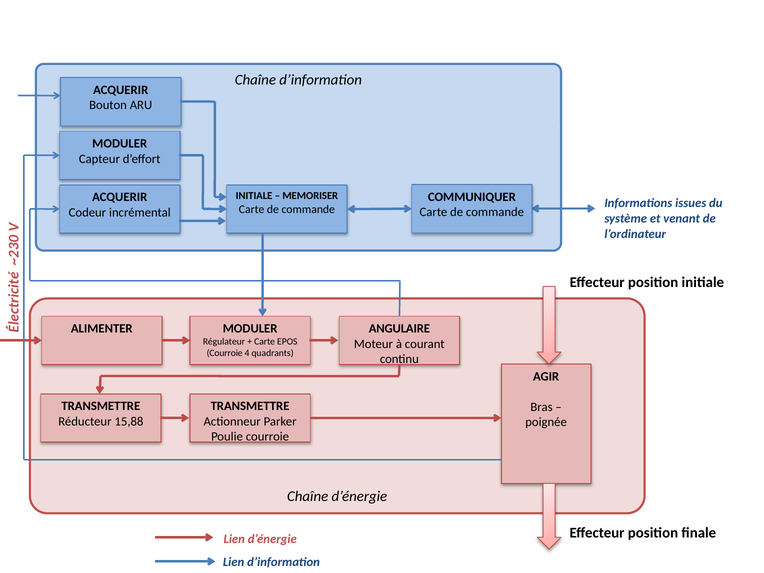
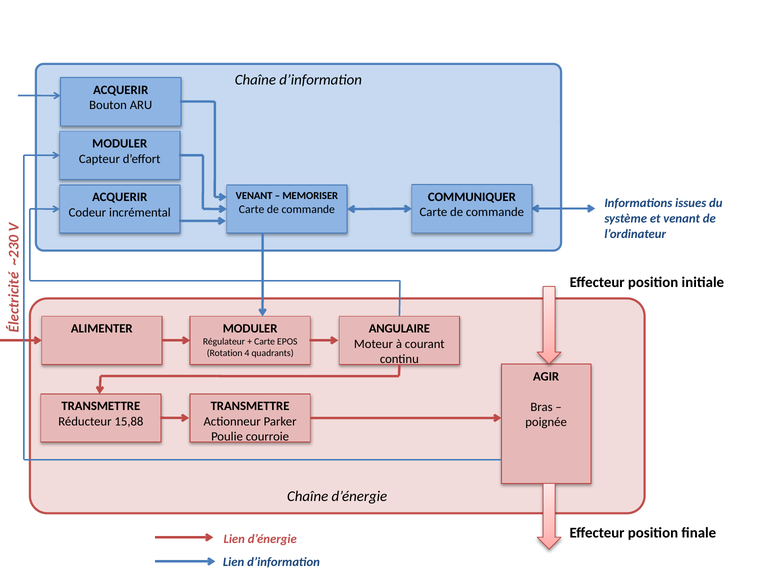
INITIALE at (254, 196): INITIALE -> VENANT
Courroie at (225, 353): Courroie -> Rotation
